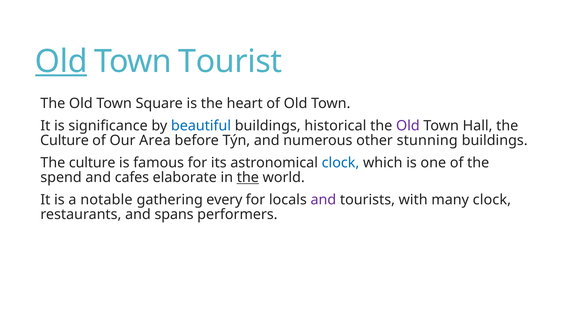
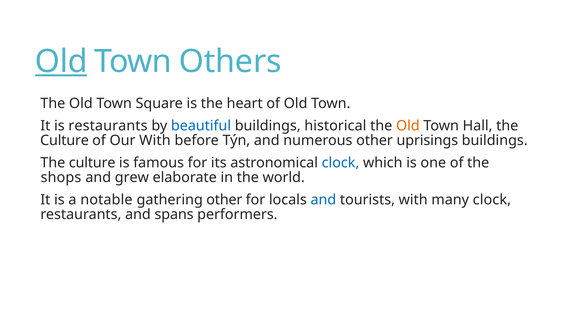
Tourist: Tourist -> Others
is significance: significance -> restaurants
Old at (408, 126) colour: purple -> orange
Our Area: Area -> With
stunning: stunning -> uprisings
spend: spend -> shops
cafes: cafes -> grew
the at (248, 178) underline: present -> none
gathering every: every -> other
and at (323, 200) colour: purple -> blue
